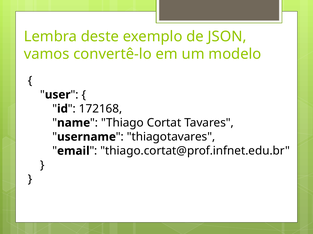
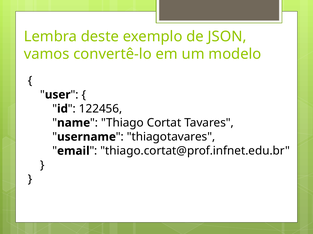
172168: 172168 -> 122456
